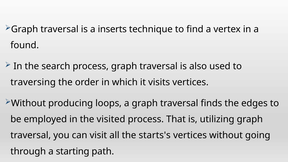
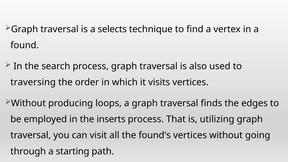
inserts: inserts -> selects
visited: visited -> inserts
starts's: starts's -> found's
